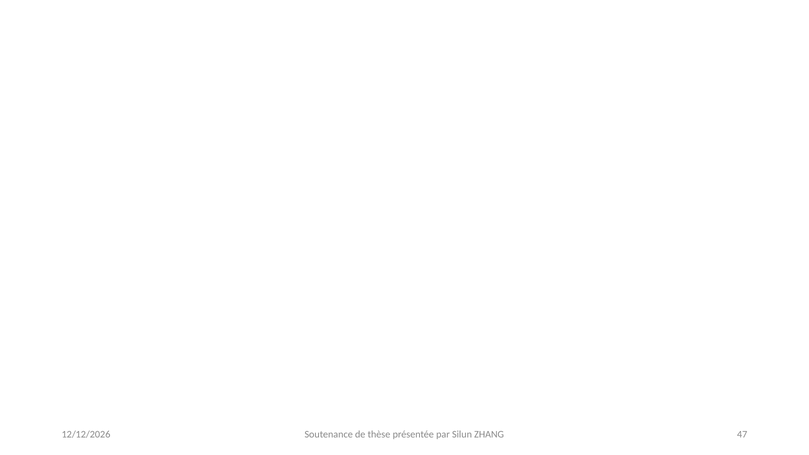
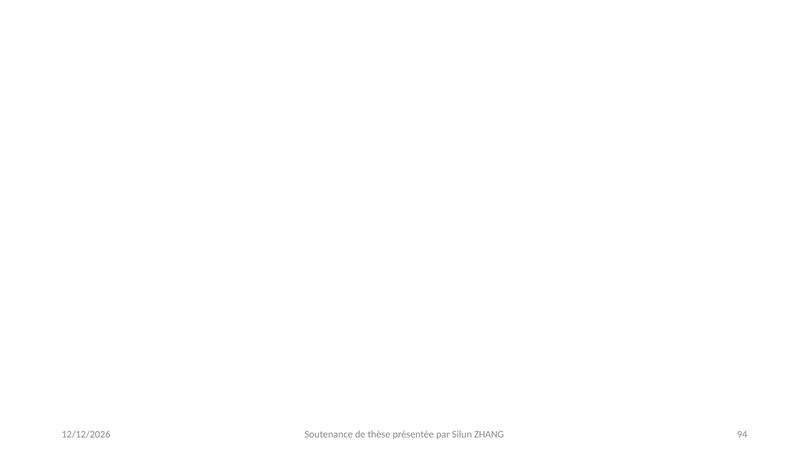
47: 47 -> 94
